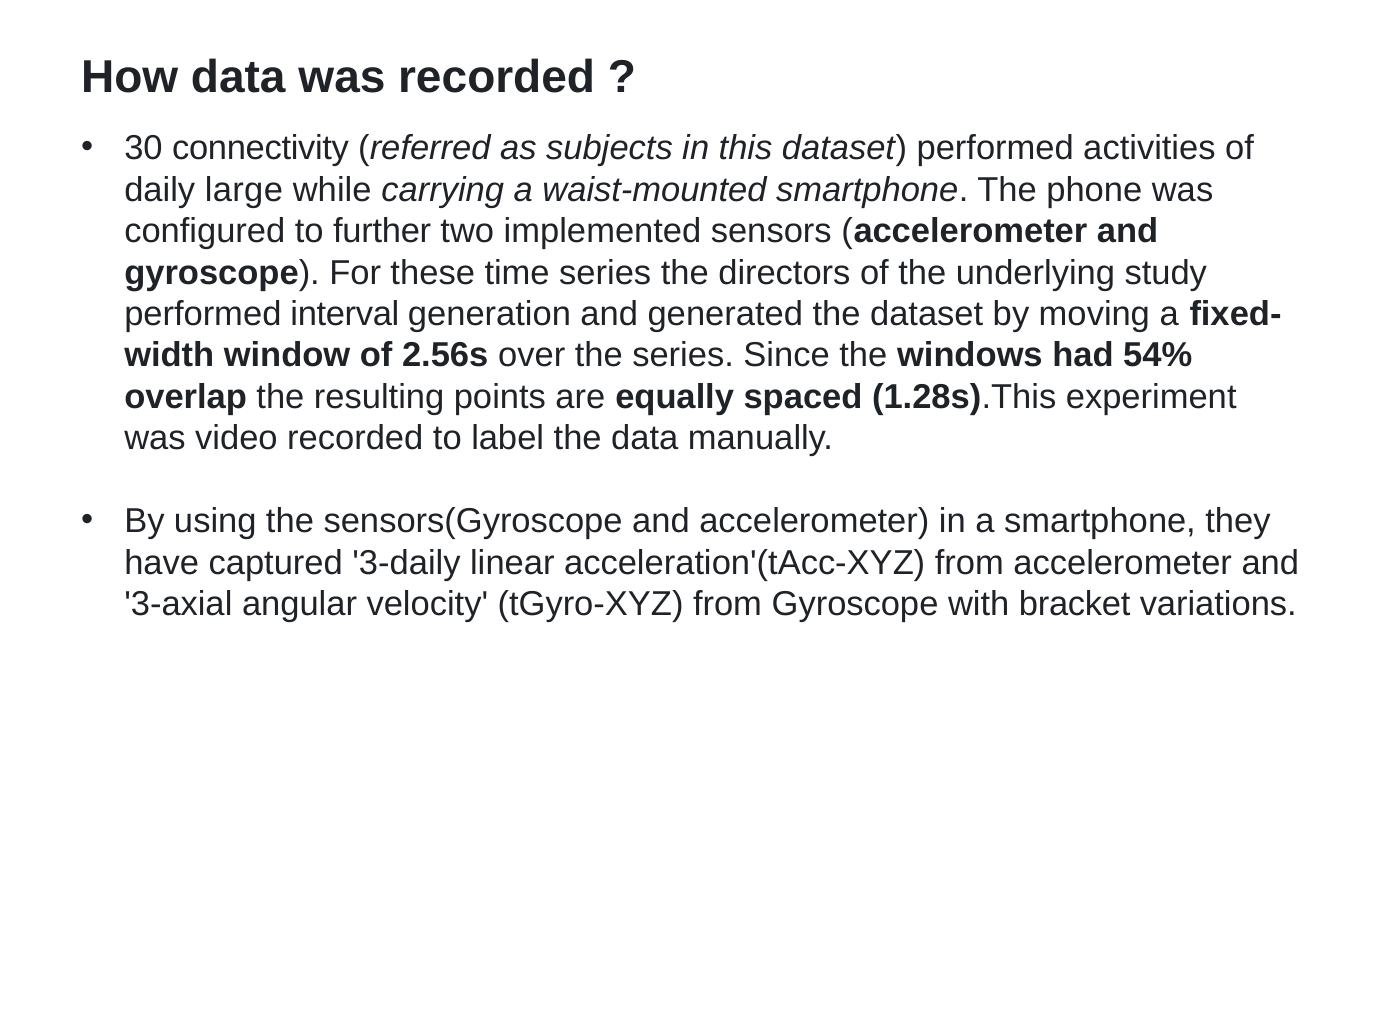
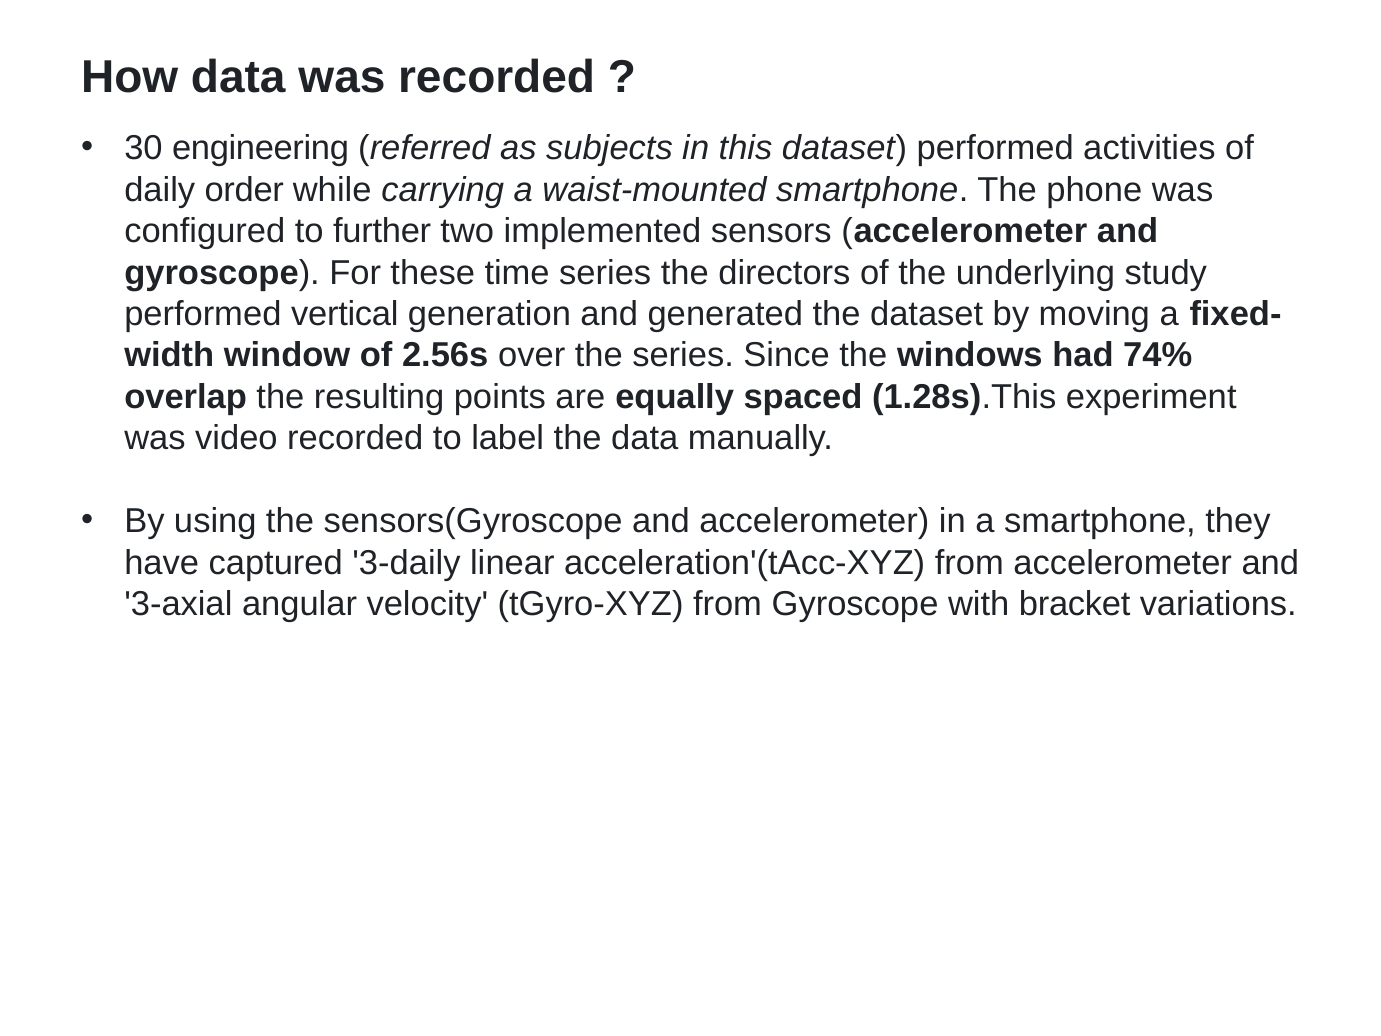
connectivity: connectivity -> engineering
large: large -> order
interval: interval -> vertical
54%: 54% -> 74%
